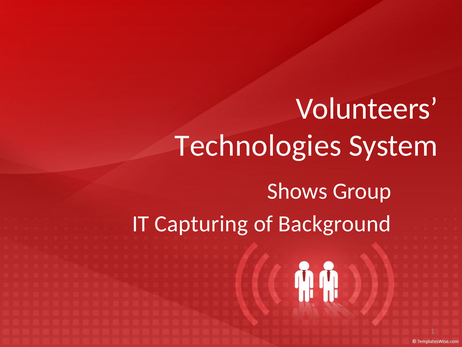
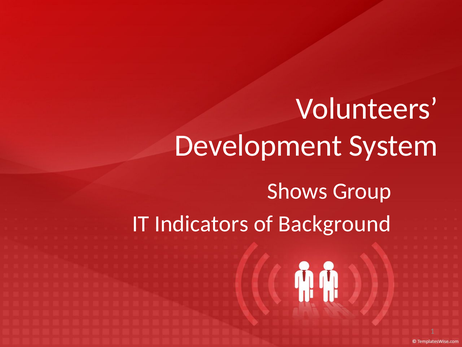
Technologies: Technologies -> Development
Capturing: Capturing -> Indicators
